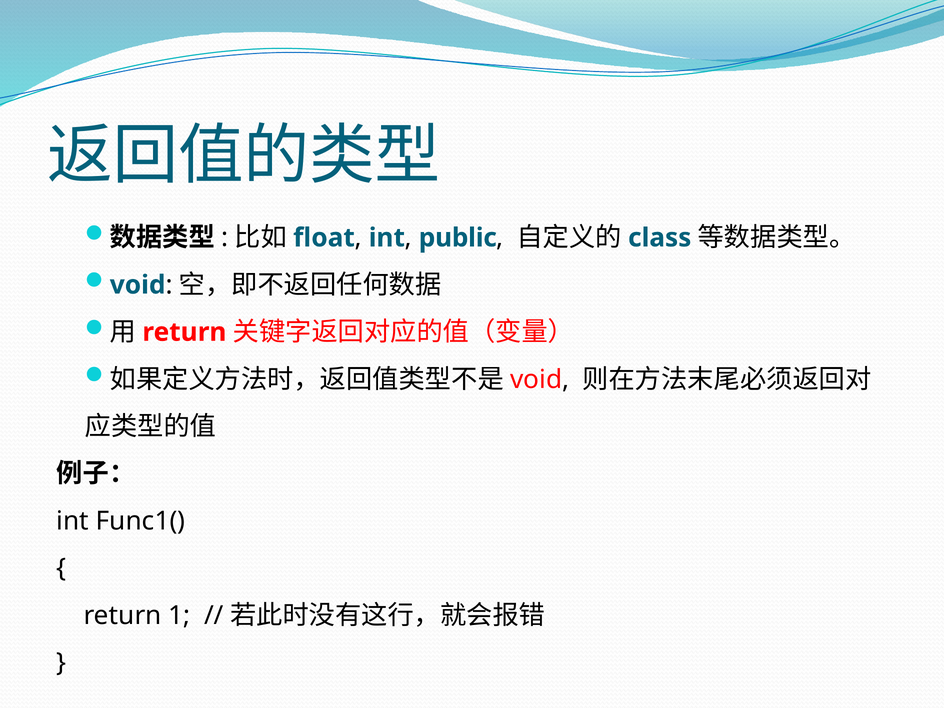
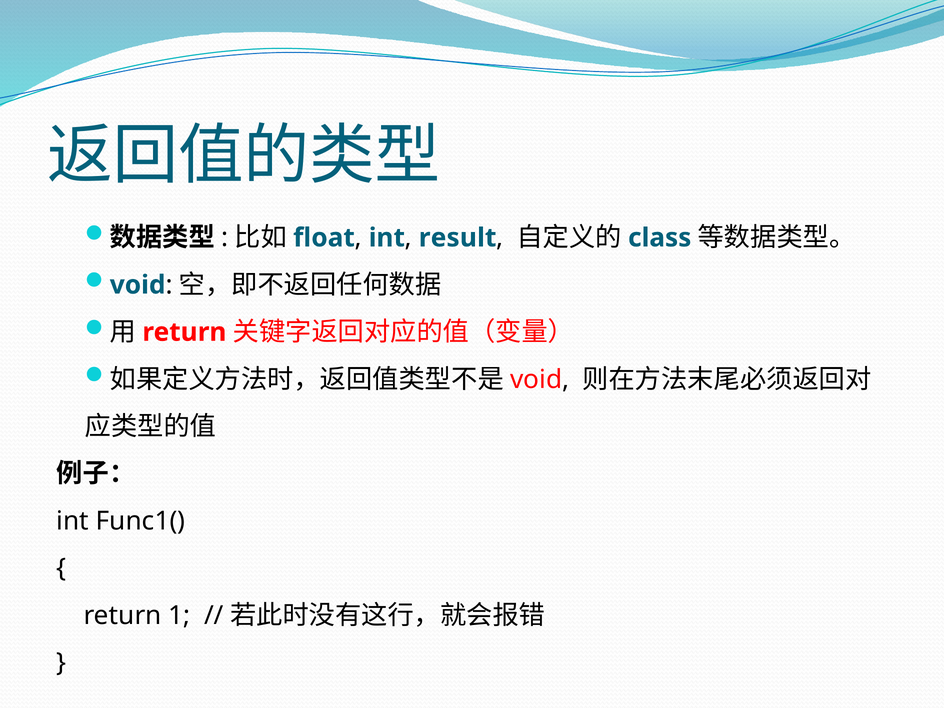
public: public -> result
